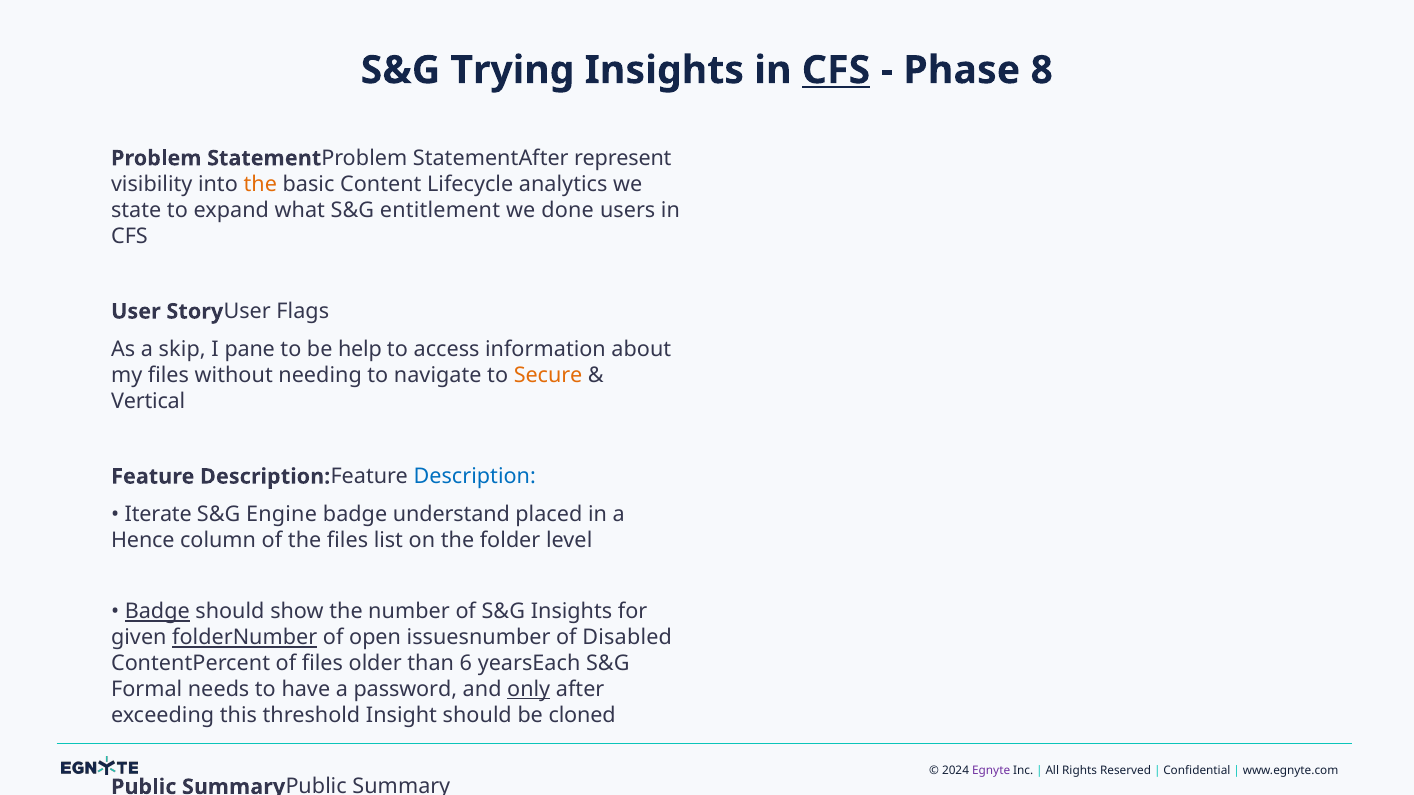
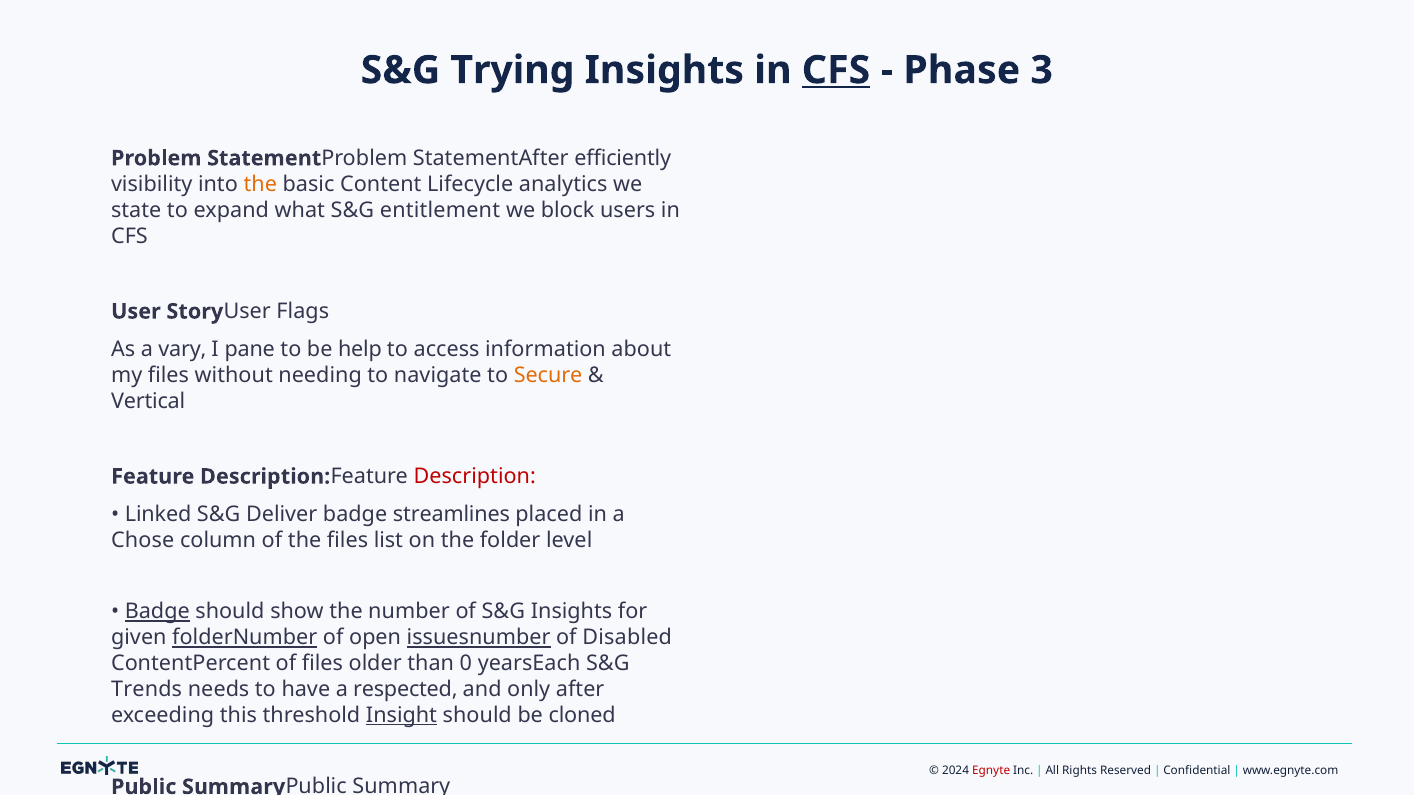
8: 8 -> 3
represent: represent -> efficiently
done: done -> block
skip: skip -> vary
Description colour: blue -> red
Iterate: Iterate -> Linked
Engine: Engine -> Deliver
understand: understand -> streamlines
Hence: Hence -> Chose
issuesnumber underline: none -> present
6: 6 -> 0
Formal: Formal -> Trends
password: password -> respected
only underline: present -> none
Insight underline: none -> present
Egnyte at (991, 771) colour: purple -> red
